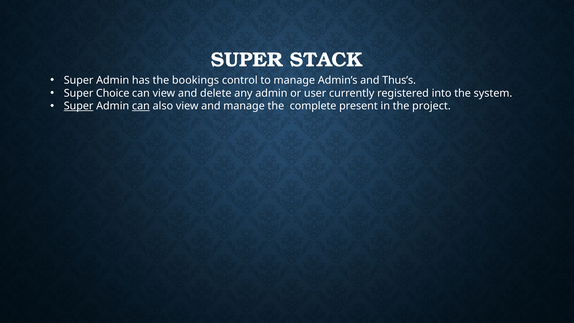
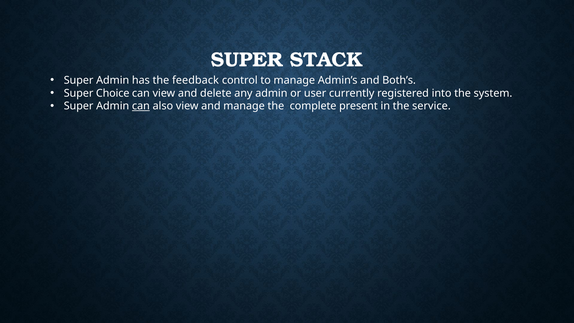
bookings: bookings -> feedback
Thus’s: Thus’s -> Both’s
Super at (79, 106) underline: present -> none
project: project -> service
